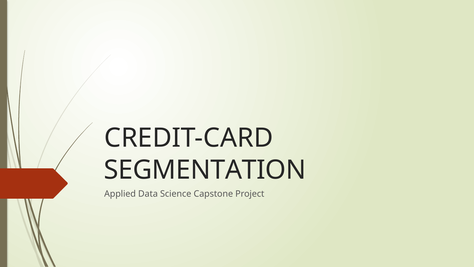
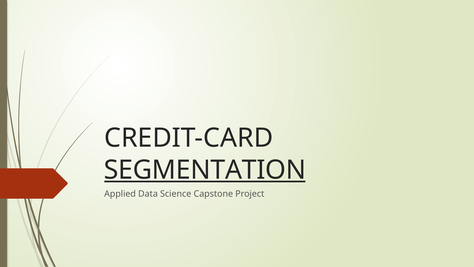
SEGMENTATION underline: none -> present
